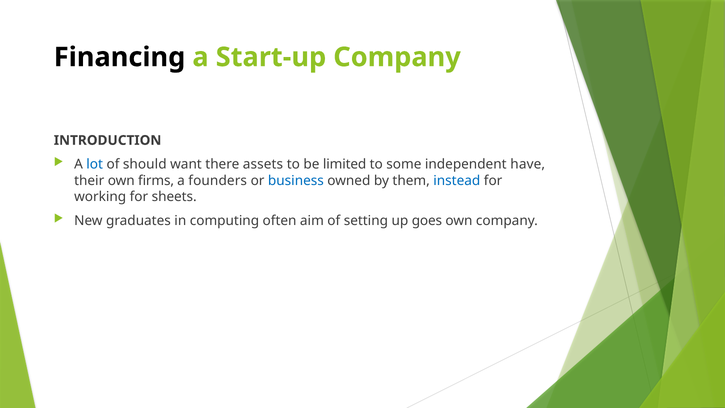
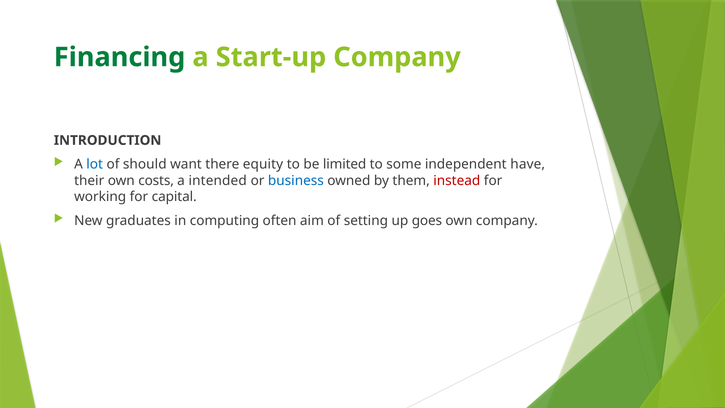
Financing colour: black -> green
assets: assets -> equity
firms: firms -> costs
founders: founders -> intended
instead colour: blue -> red
sheets: sheets -> capital
